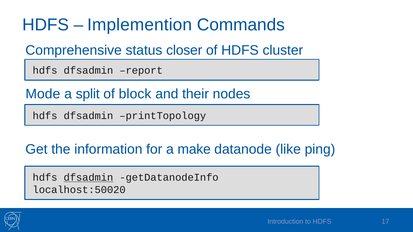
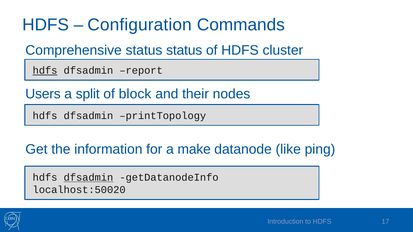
Implemention: Implemention -> Configuration
status closer: closer -> status
hdfs at (45, 71) underline: none -> present
Mode: Mode -> Users
